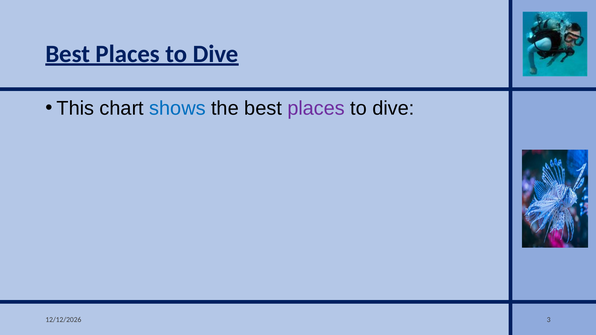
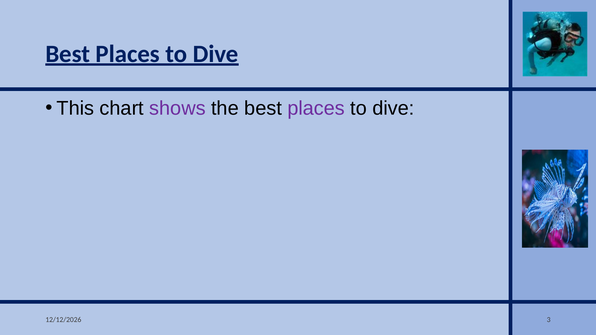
shows colour: blue -> purple
